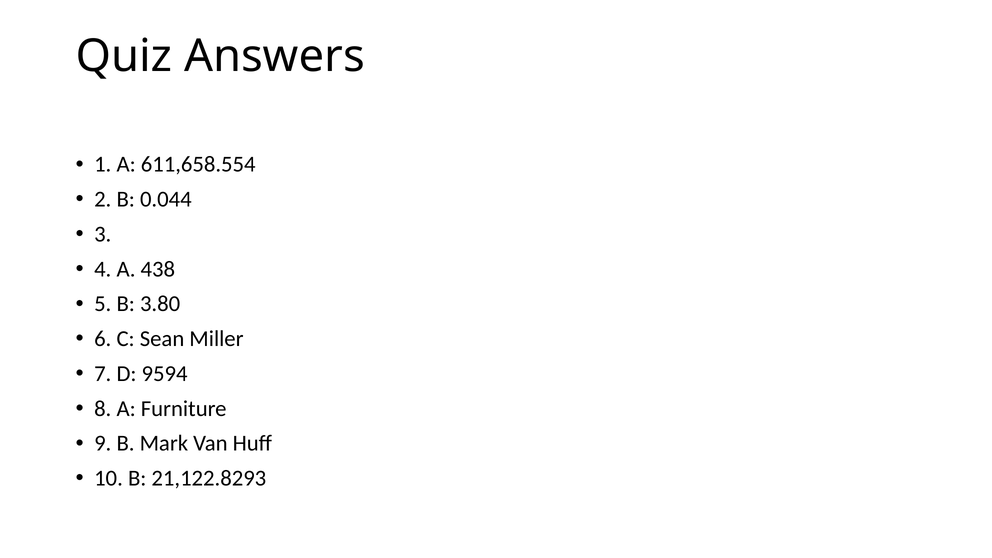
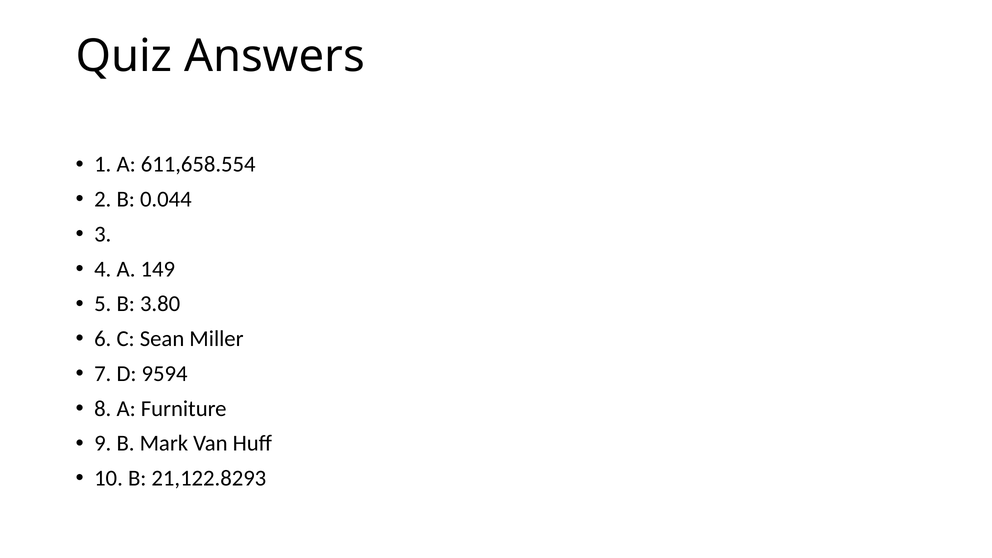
438: 438 -> 149
